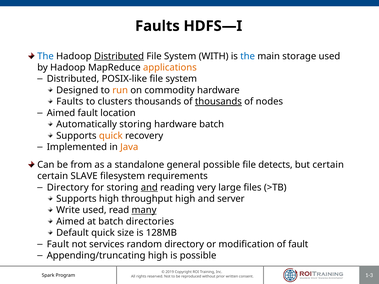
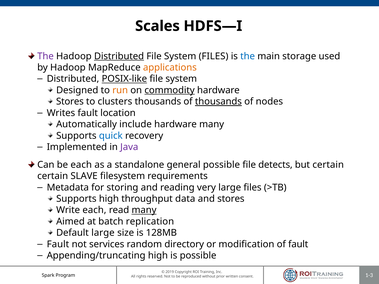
Faults at (157, 26): Faults -> Scales
The at (46, 56) colour: blue -> purple
System WITH: WITH -> FILES
POSIX-like underline: none -> present
commodity underline: none -> present
Faults at (70, 102): Faults -> Stores
Aimed at (61, 113): Aimed -> Writes
Automatically storing: storing -> include
hardware batch: batch -> many
quick at (111, 136) colour: orange -> blue
Java colour: orange -> purple
be from: from -> each
Directory at (68, 188): Directory -> Metadata
and at (149, 188) underline: present -> none
throughput high: high -> data
and server: server -> stores
Write used: used -> each
directories: directories -> replication
Default quick: quick -> large
